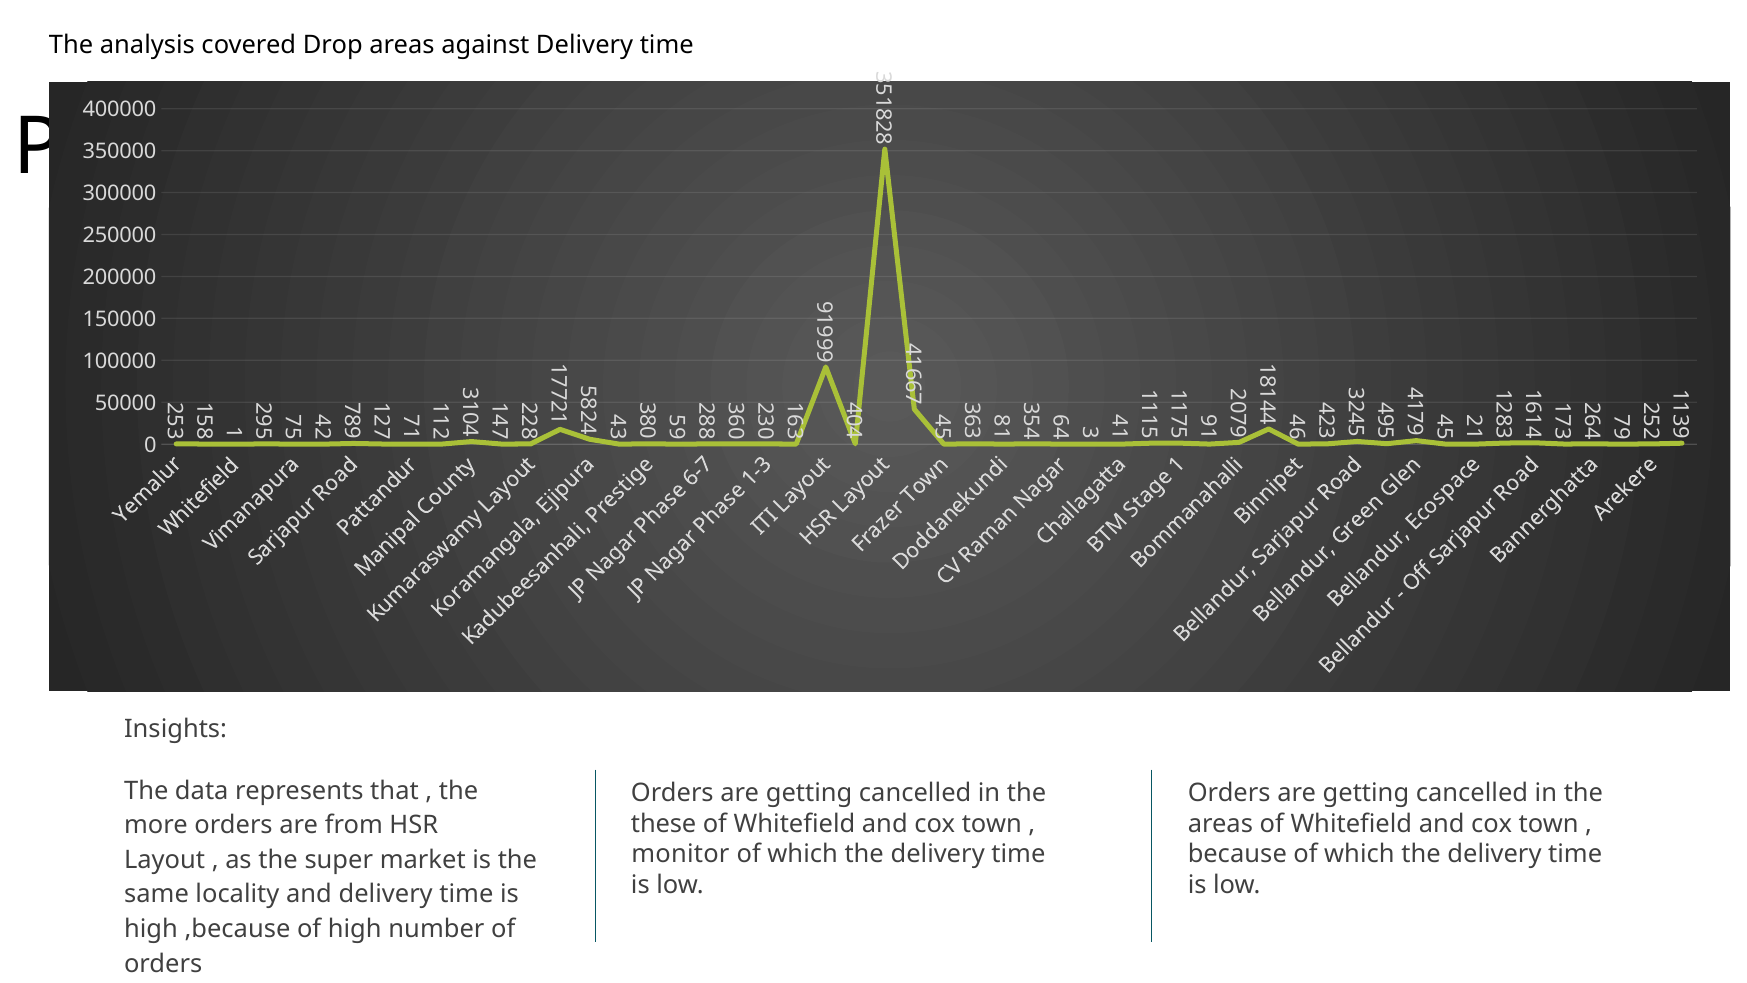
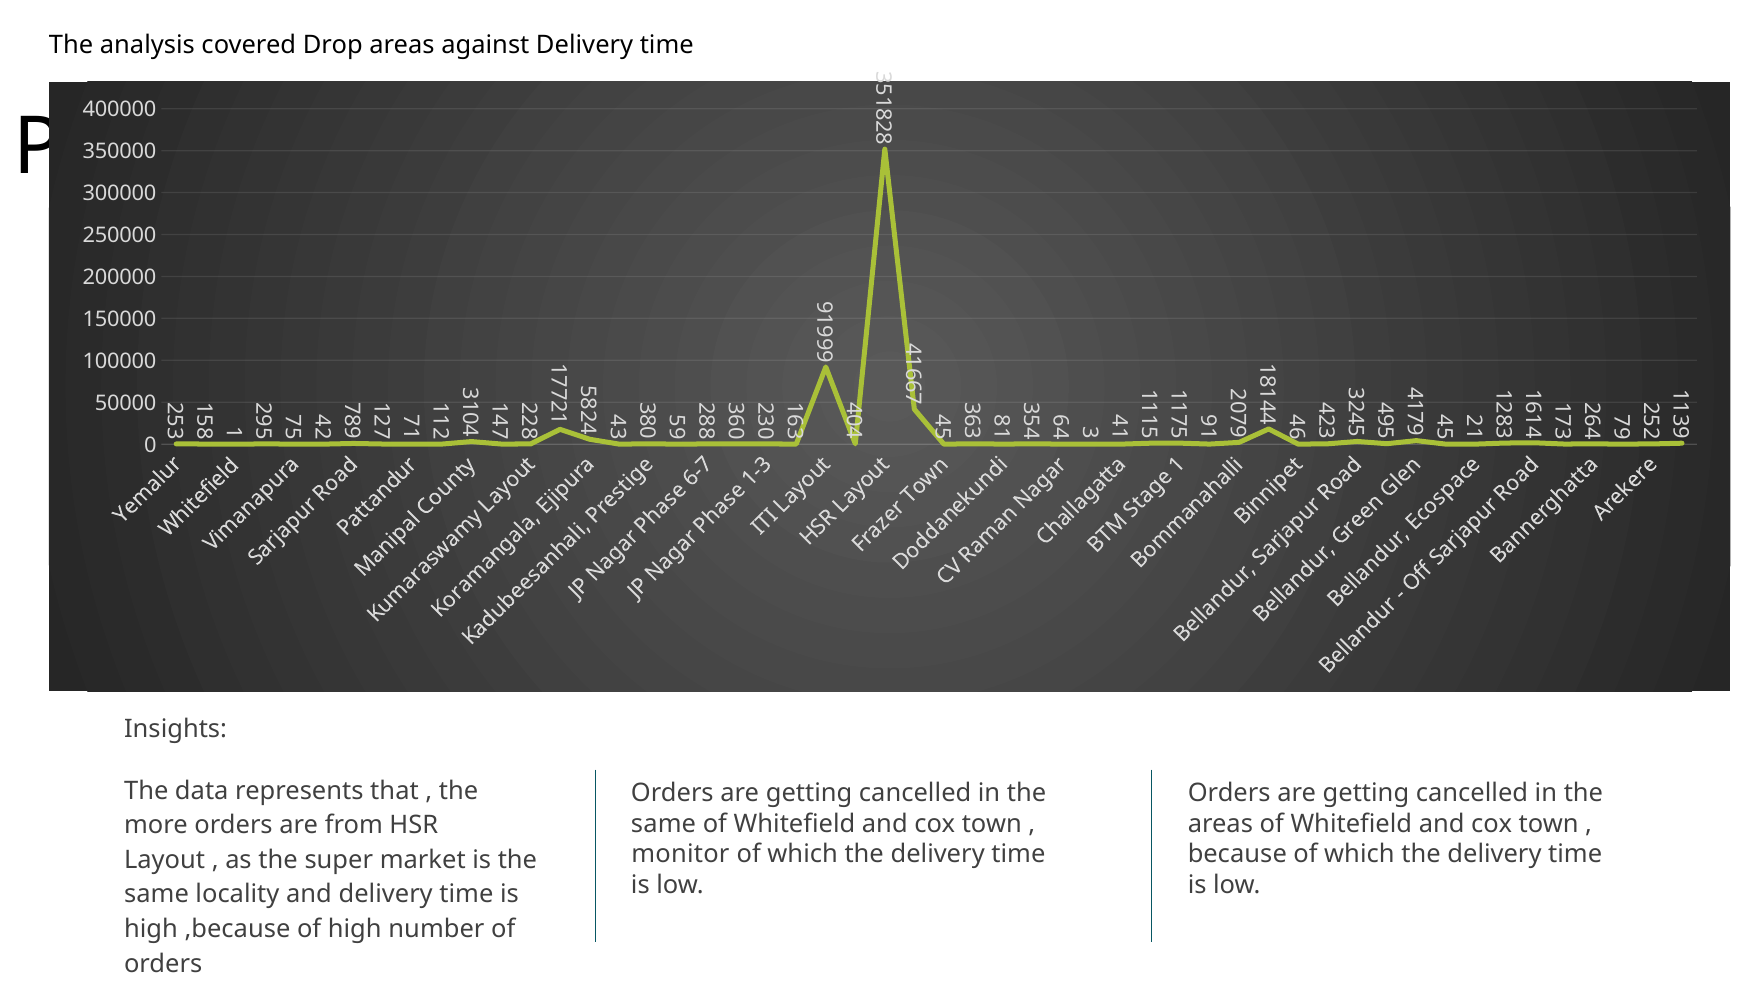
these at (664, 824): these -> same
